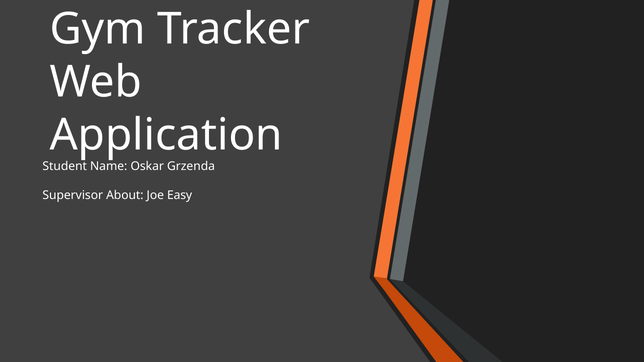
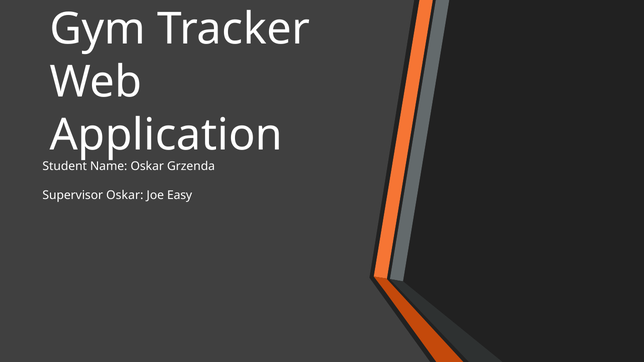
Supervisor About: About -> Oskar
